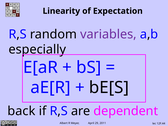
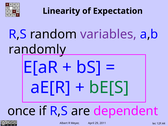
especially: especially -> randomly
bE[S colour: black -> green
back: back -> once
